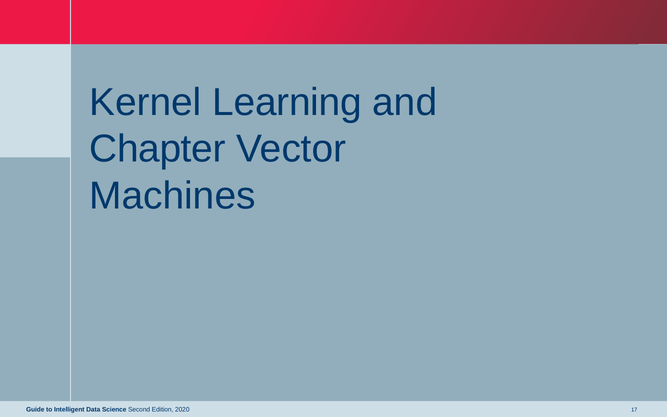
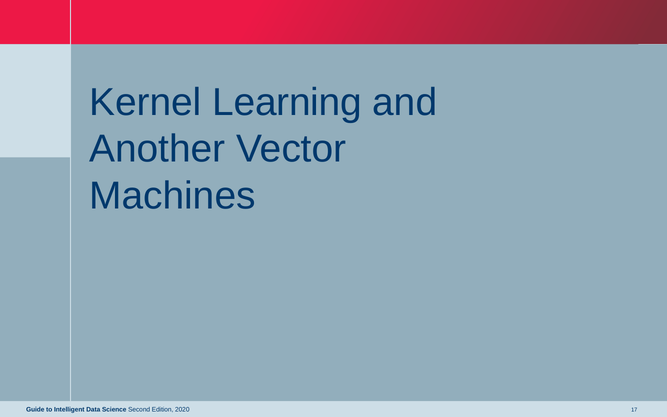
Chapter: Chapter -> Another
